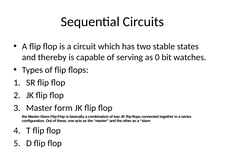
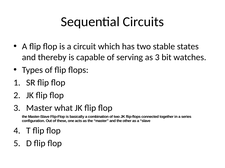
as 0: 0 -> 3
form: form -> what
